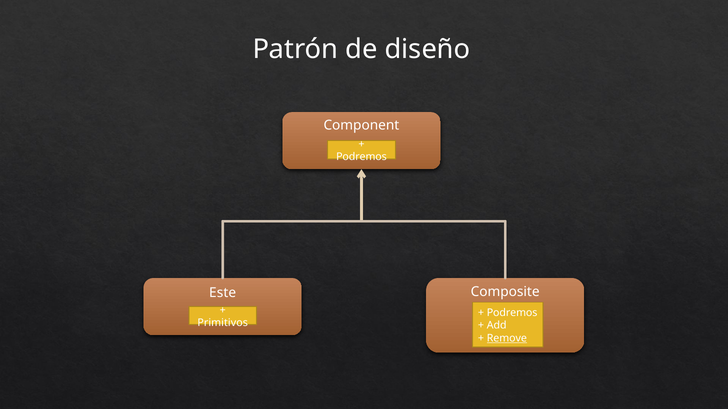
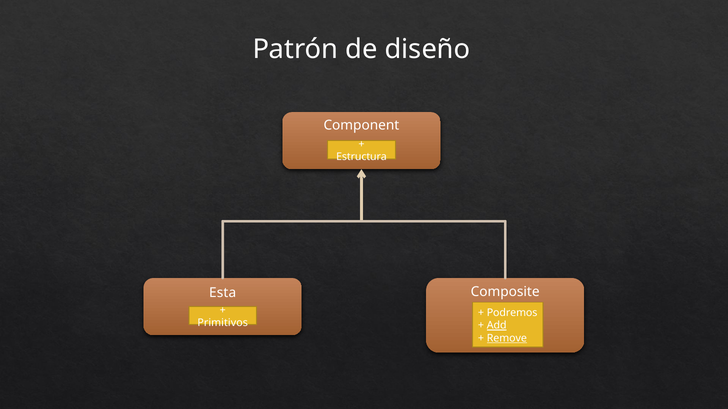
Podremos at (361, 157): Podremos -> Estructura
Este: Este -> Esta
Add underline: none -> present
